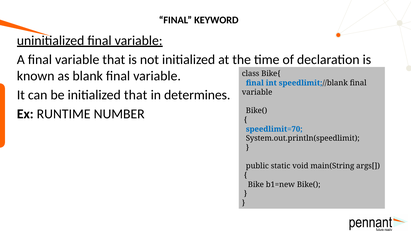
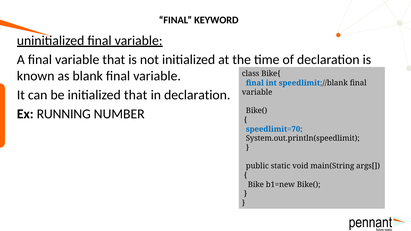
in determines: determines -> declaration
RUNTIME: RUNTIME -> RUNNING
